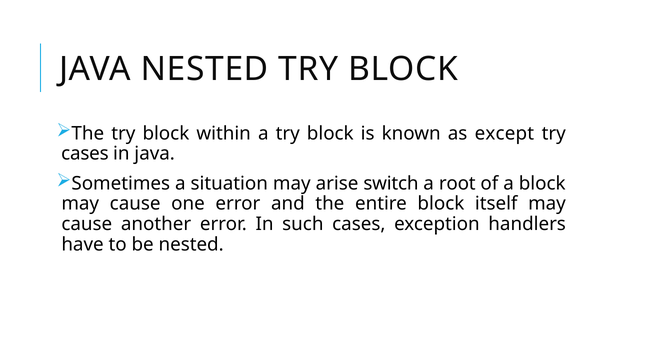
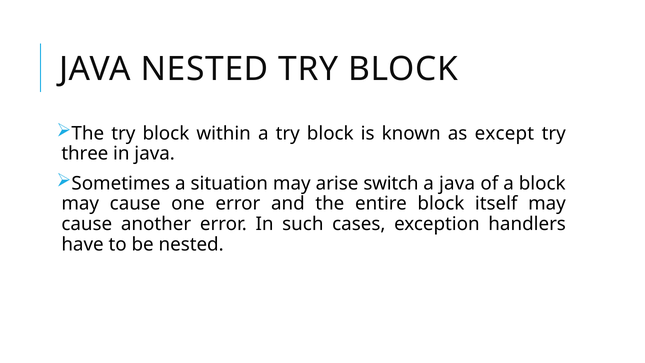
cases at (85, 154): cases -> three
a root: root -> java
